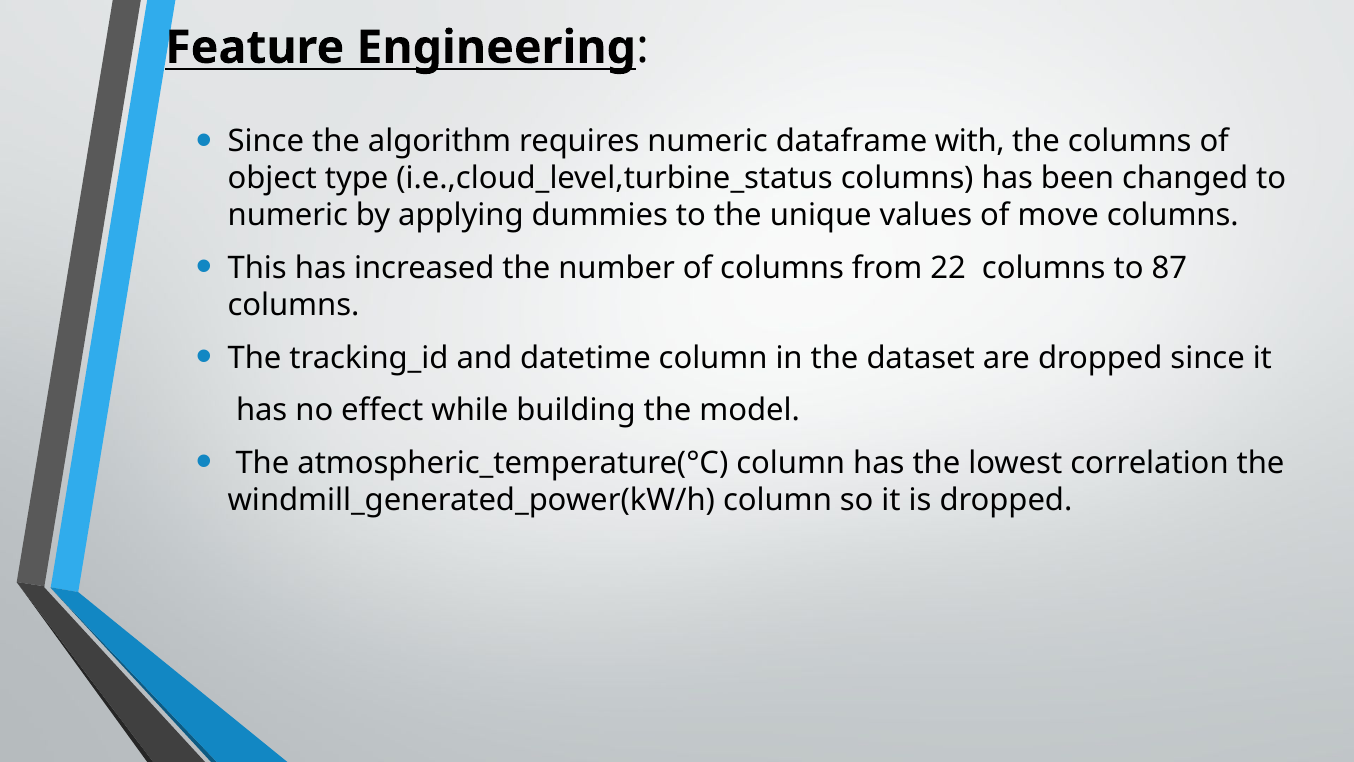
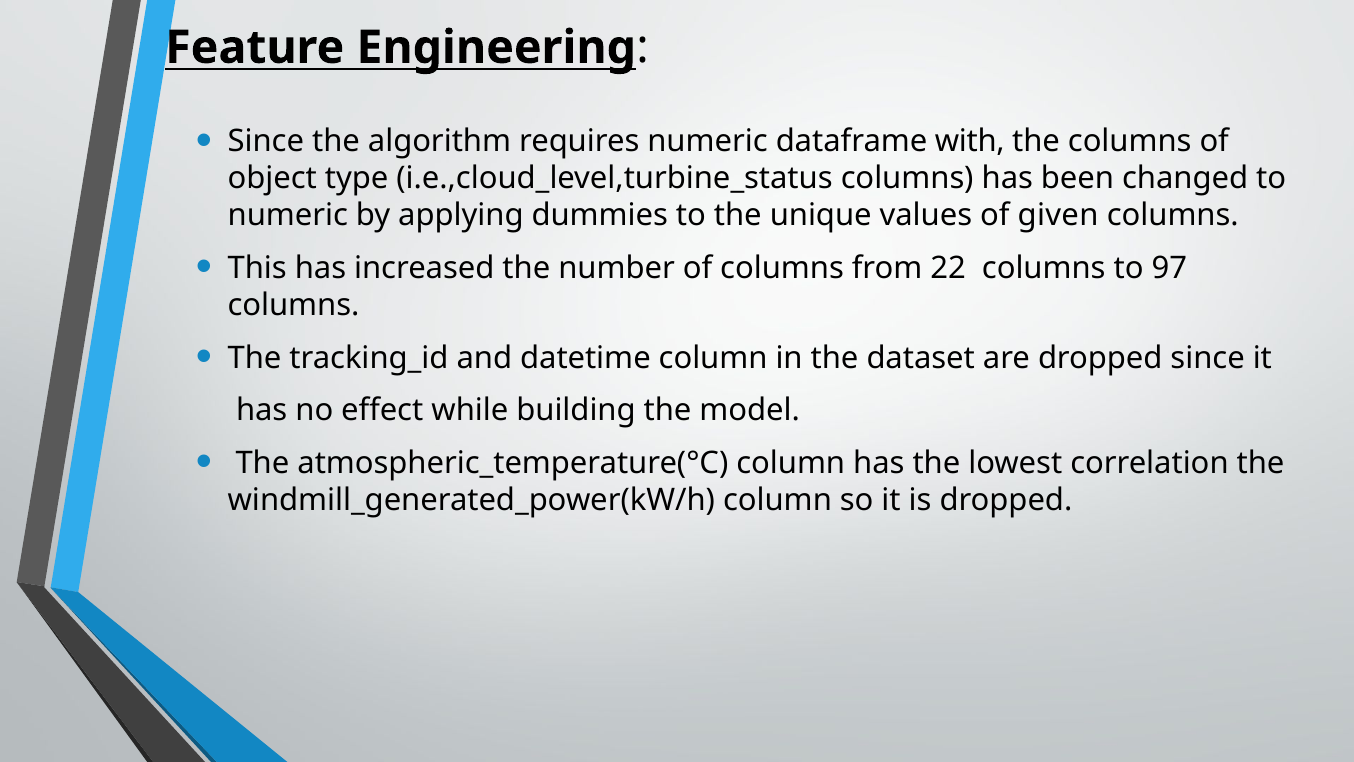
move: move -> given
87: 87 -> 97
